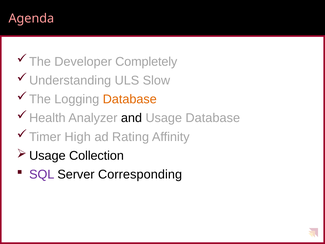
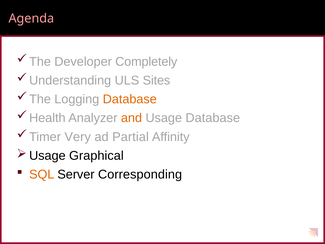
Slow: Slow -> Sites
and colour: black -> orange
High: High -> Very
Rating: Rating -> Partial
Collection: Collection -> Graphical
SQL colour: purple -> orange
